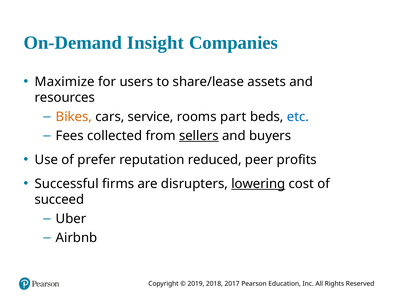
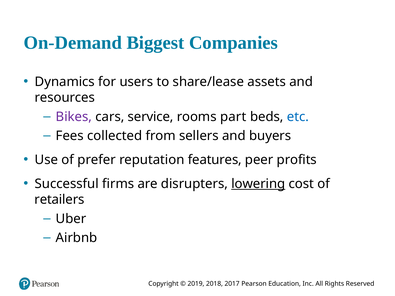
Insight: Insight -> Biggest
Maximize: Maximize -> Dynamics
Bikes colour: orange -> purple
sellers underline: present -> none
reduced: reduced -> features
succeed: succeed -> retailers
